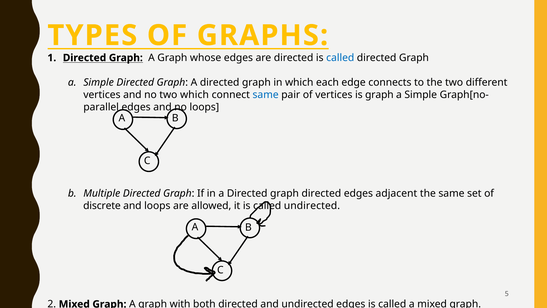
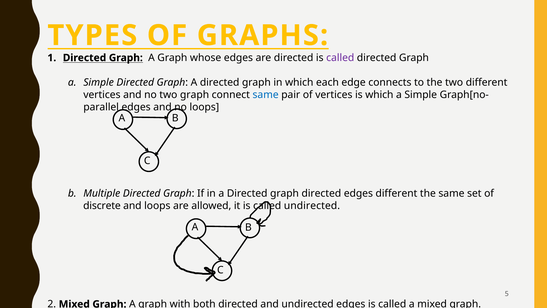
called at (340, 58) colour: blue -> purple
two which: which -> graph
is graph: graph -> which
edges adjacent: adjacent -> different
